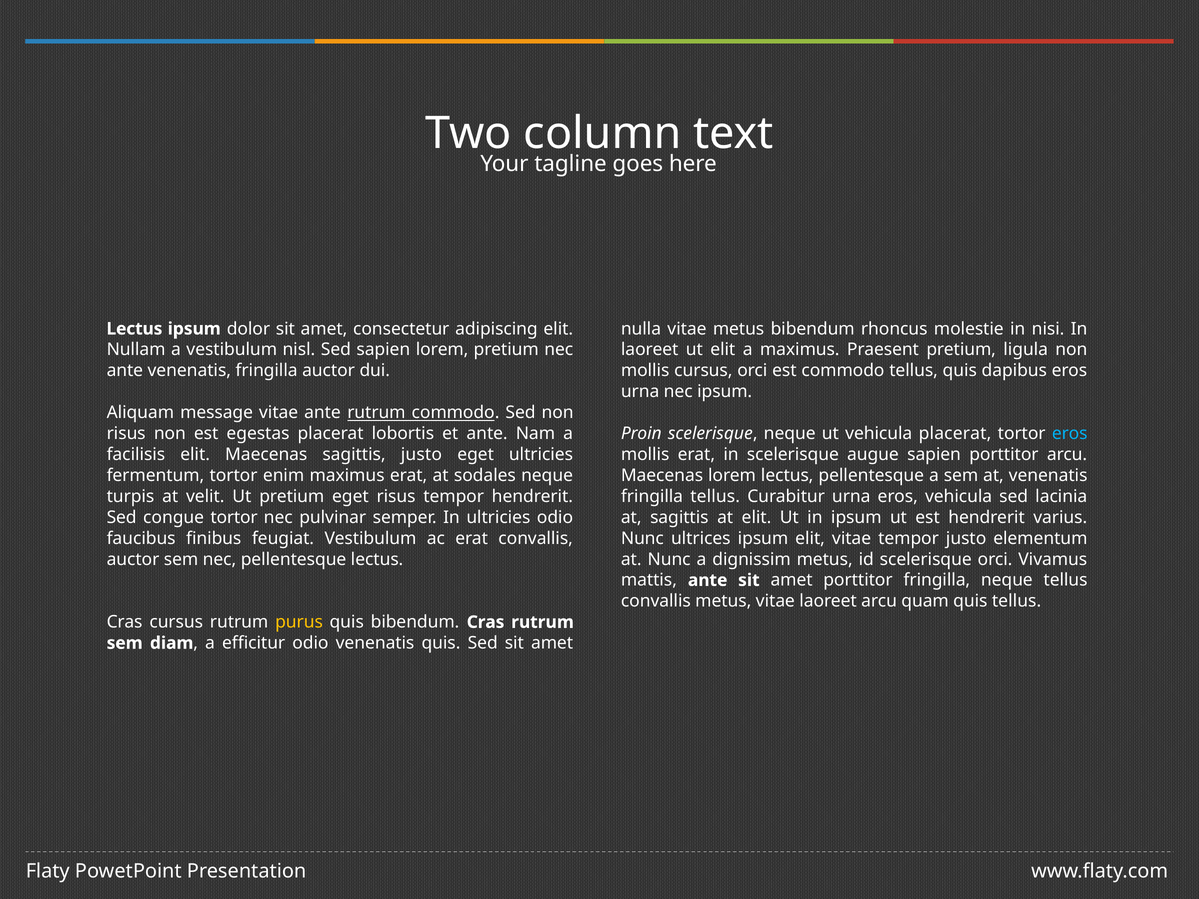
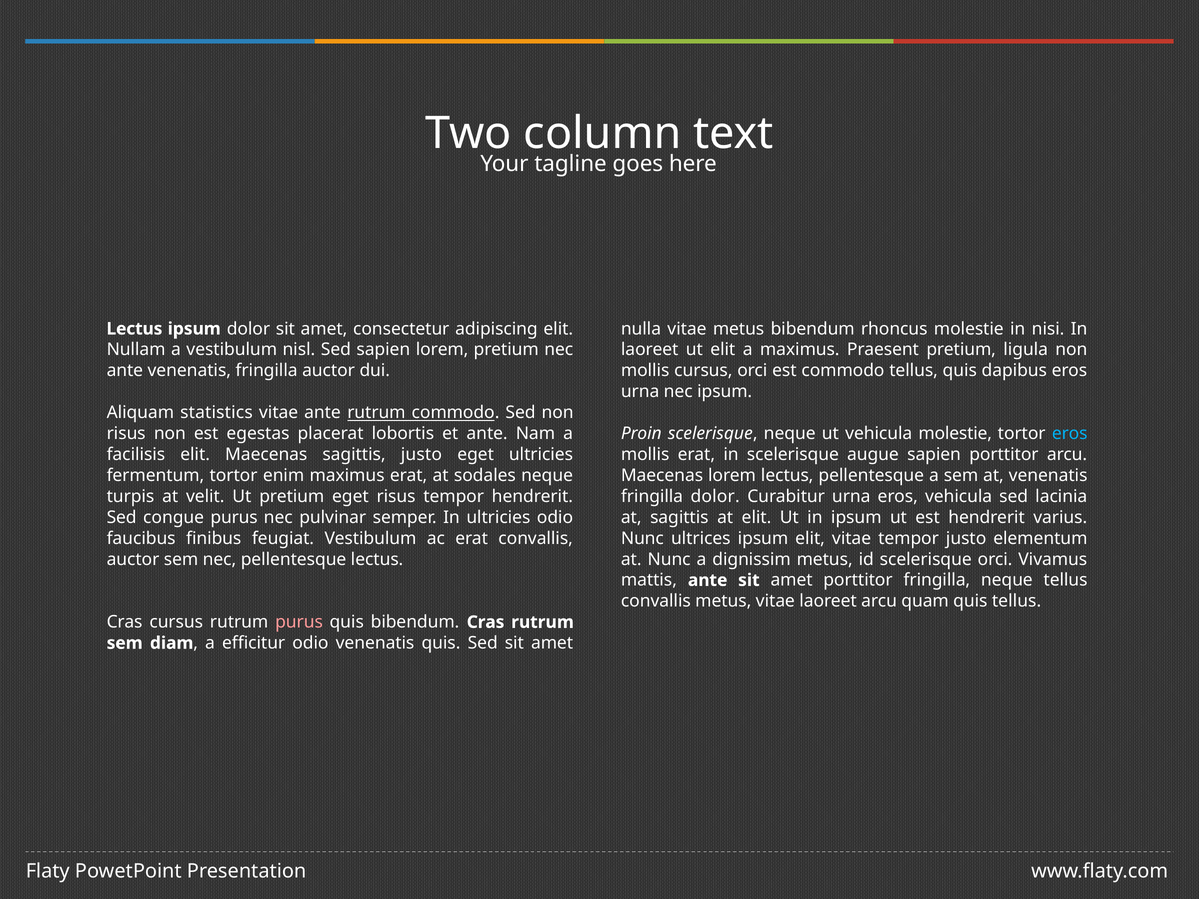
message: message -> statistics
vehicula placerat: placerat -> molestie
fringilla tellus: tellus -> dolor
congue tortor: tortor -> purus
purus at (299, 622) colour: yellow -> pink
